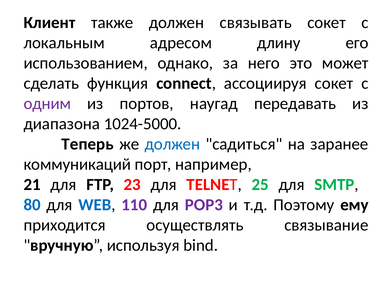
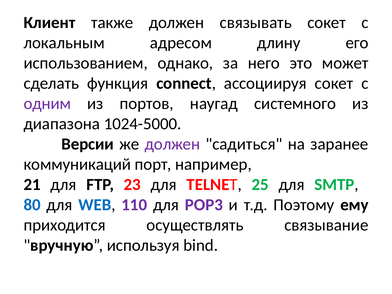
передавать: передавать -> системного
Теперь: Теперь -> Версии
должен at (172, 144) colour: blue -> purple
